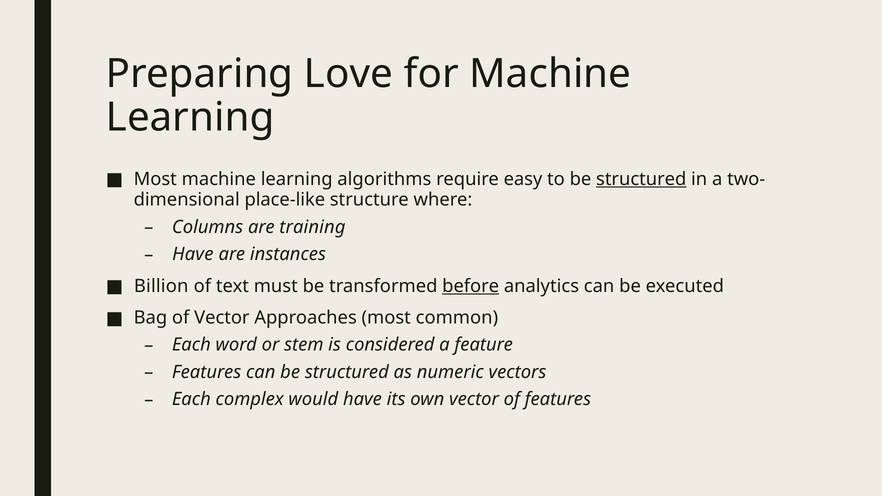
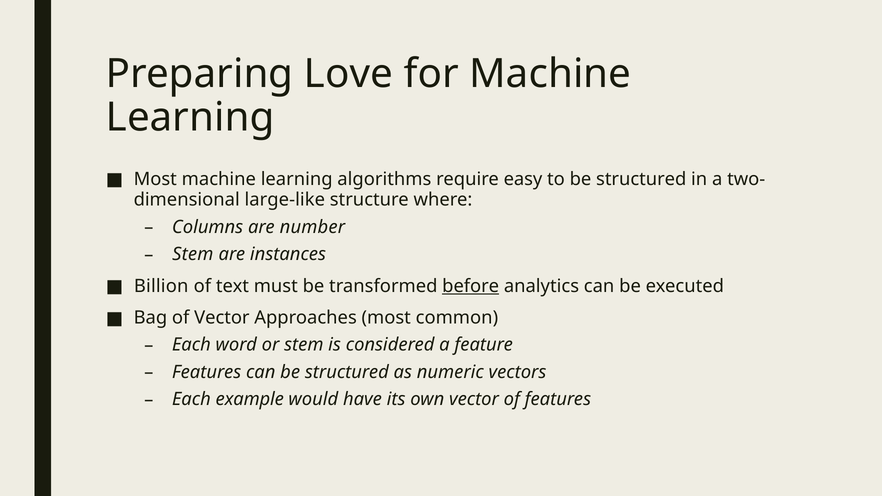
structured at (641, 179) underline: present -> none
place-like: place-like -> large-like
training: training -> number
Have at (193, 254): Have -> Stem
complex: complex -> example
